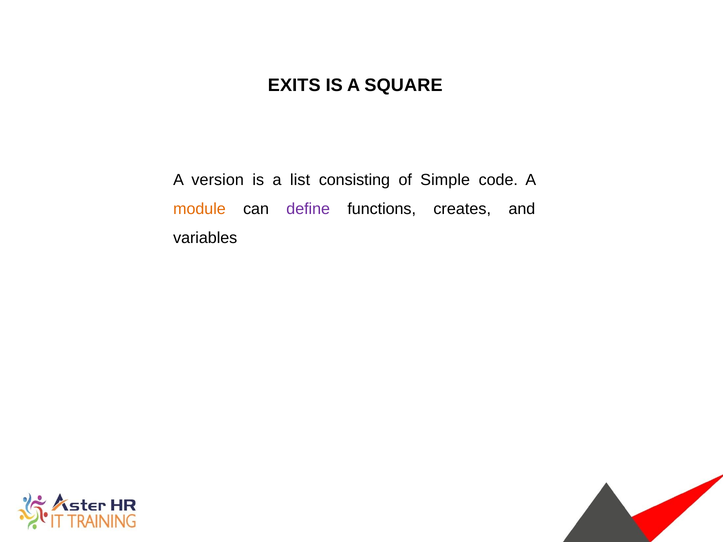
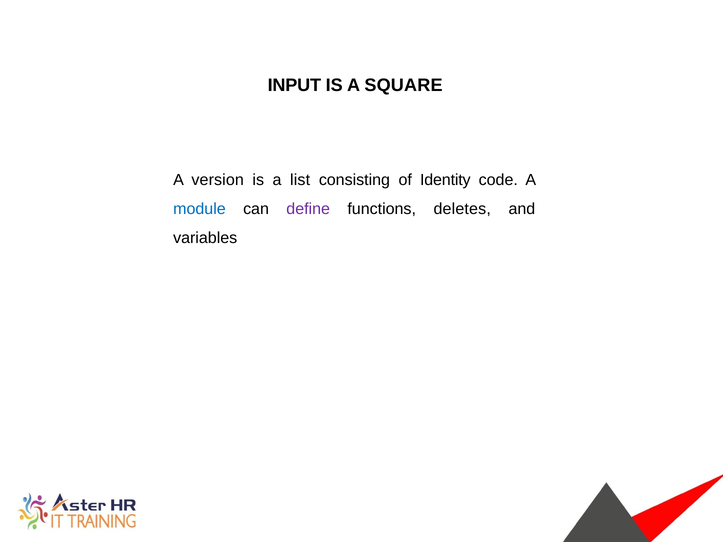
EXITS: EXITS -> INPUT
Simple: Simple -> Identity
module colour: orange -> blue
creates: creates -> deletes
